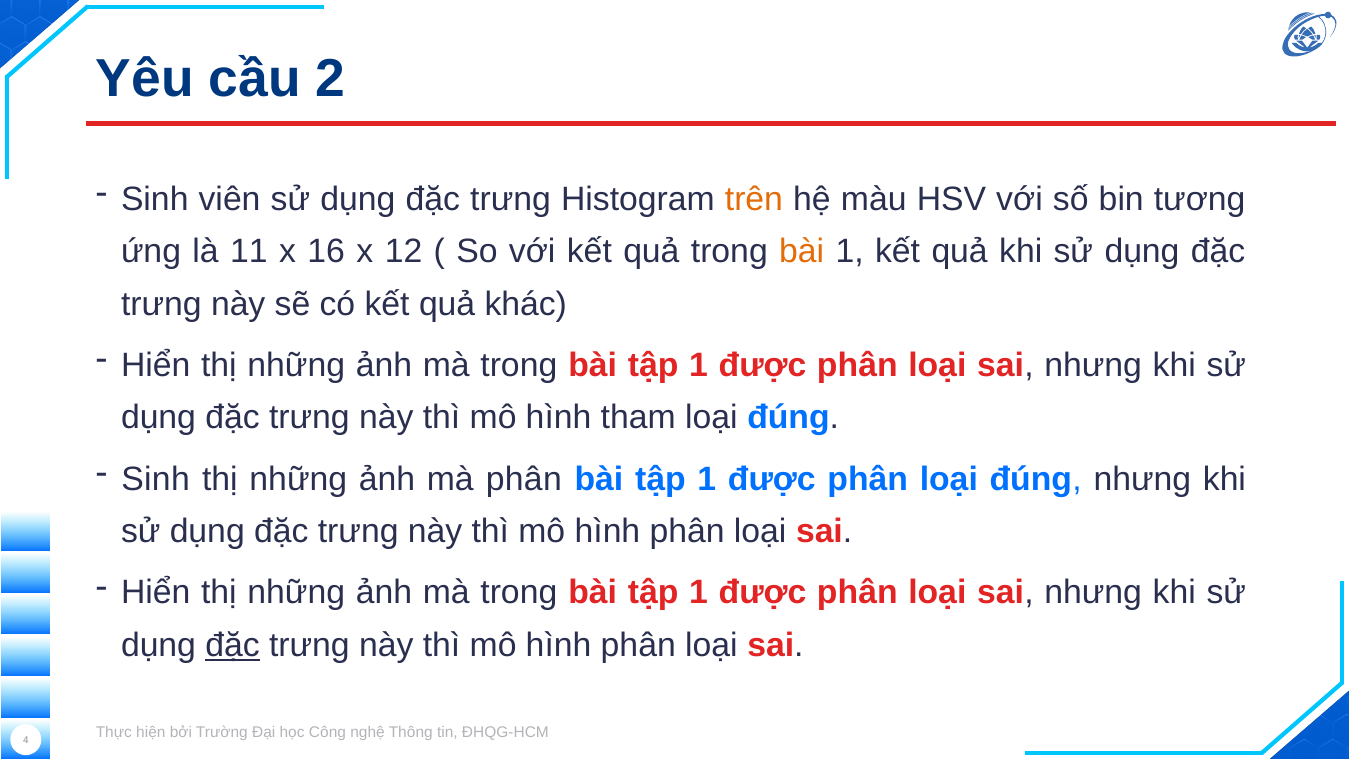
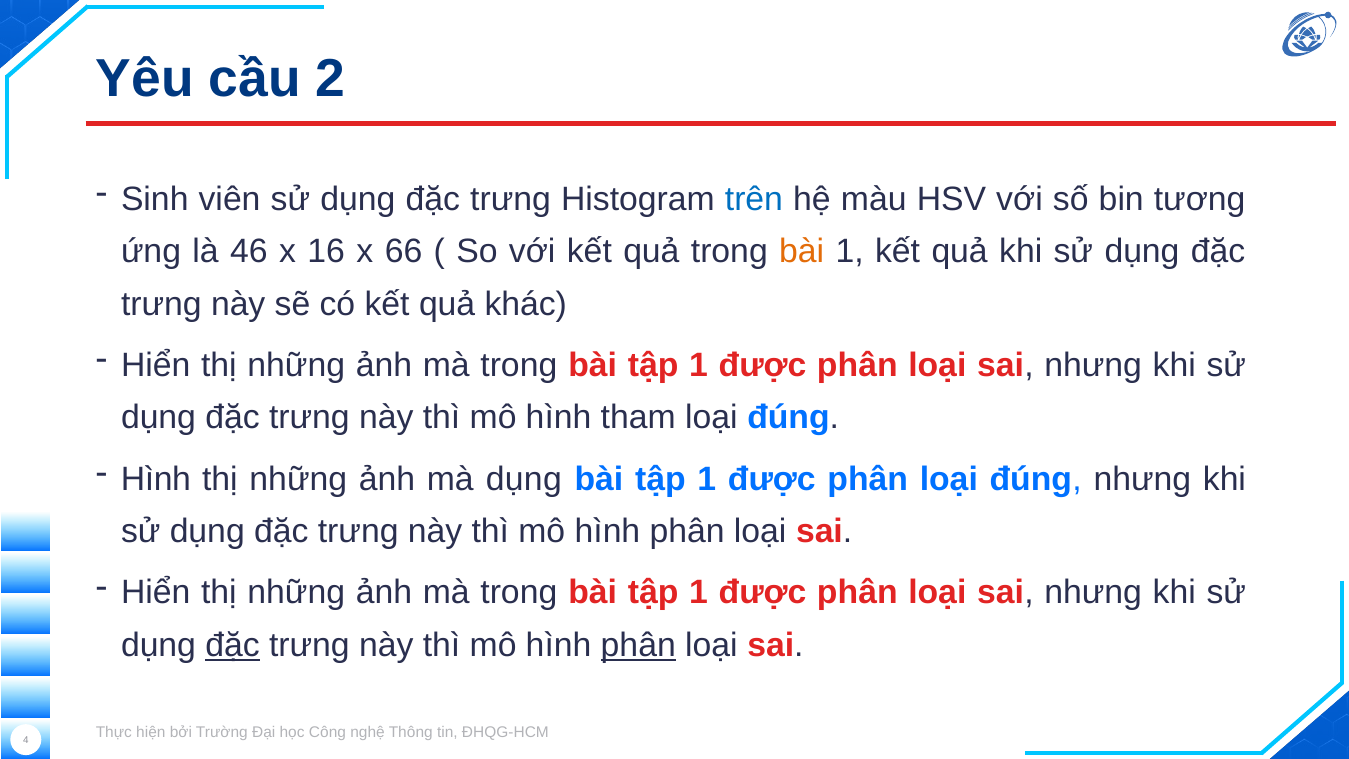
trên colour: orange -> blue
11: 11 -> 46
12: 12 -> 66
Sinh at (156, 479): Sinh -> Hình
mà phân: phân -> dụng
phân at (638, 645) underline: none -> present
